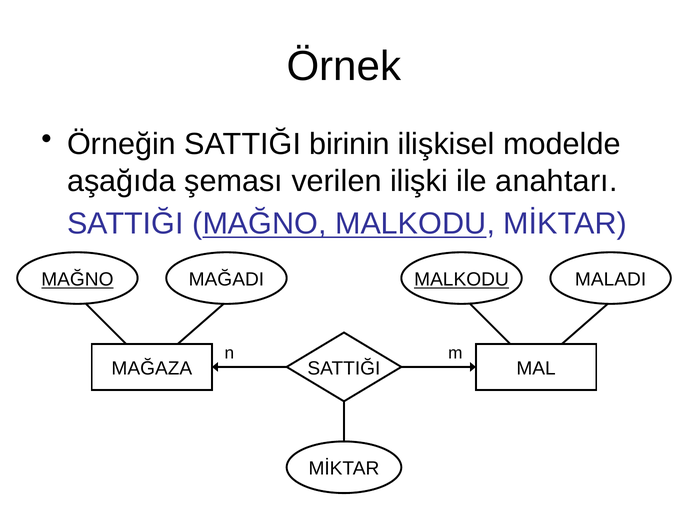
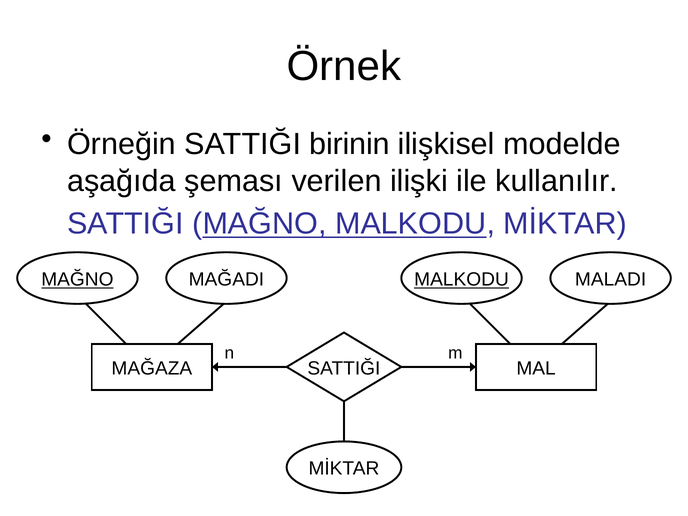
anahtarı: anahtarı -> kullanılır
